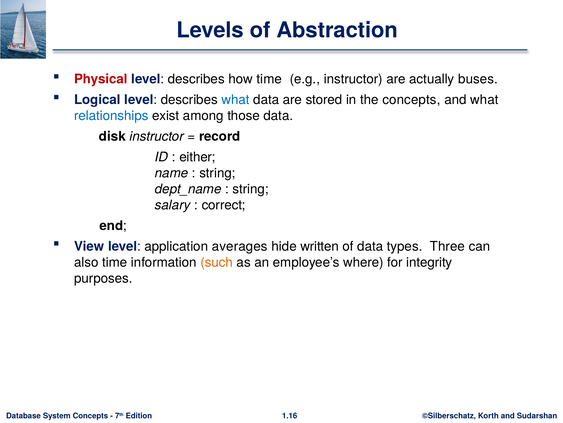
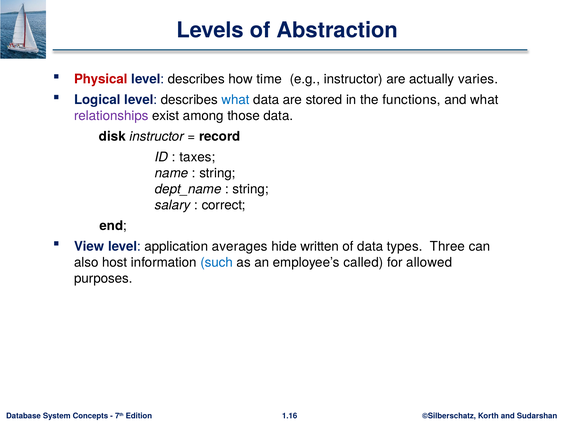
buses: buses -> varies
the concepts: concepts -> functions
relationships colour: blue -> purple
either: either -> taxes
also time: time -> host
such colour: orange -> blue
where: where -> called
integrity: integrity -> allowed
